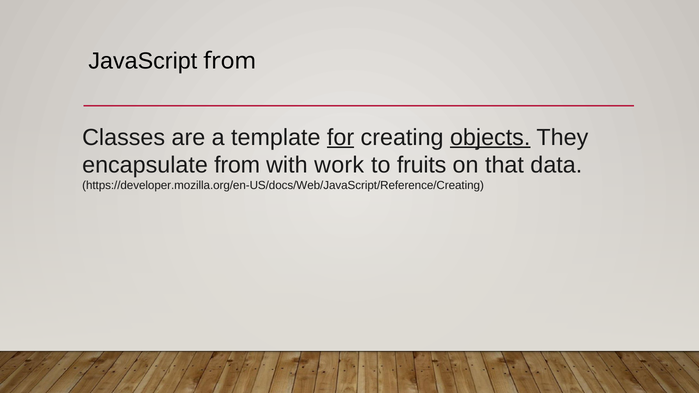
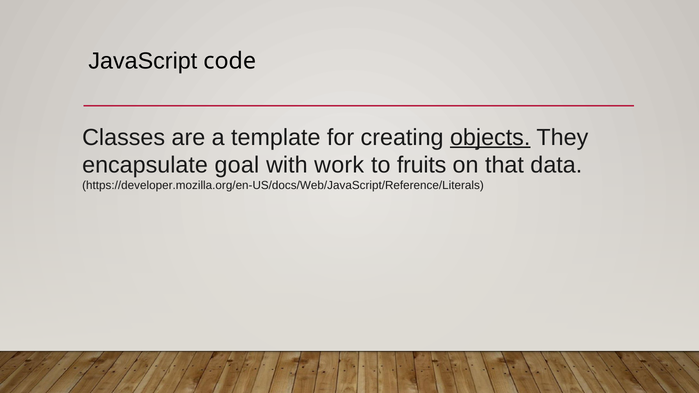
JavaScript from: from -> code
for underline: present -> none
encapsulate from: from -> goal
https://developer.mozilla.org/en-US/docs/Web/JavaScript/Reference/Creating: https://developer.mozilla.org/en-US/docs/Web/JavaScript/Reference/Creating -> https://developer.mozilla.org/en-US/docs/Web/JavaScript/Reference/Literals
